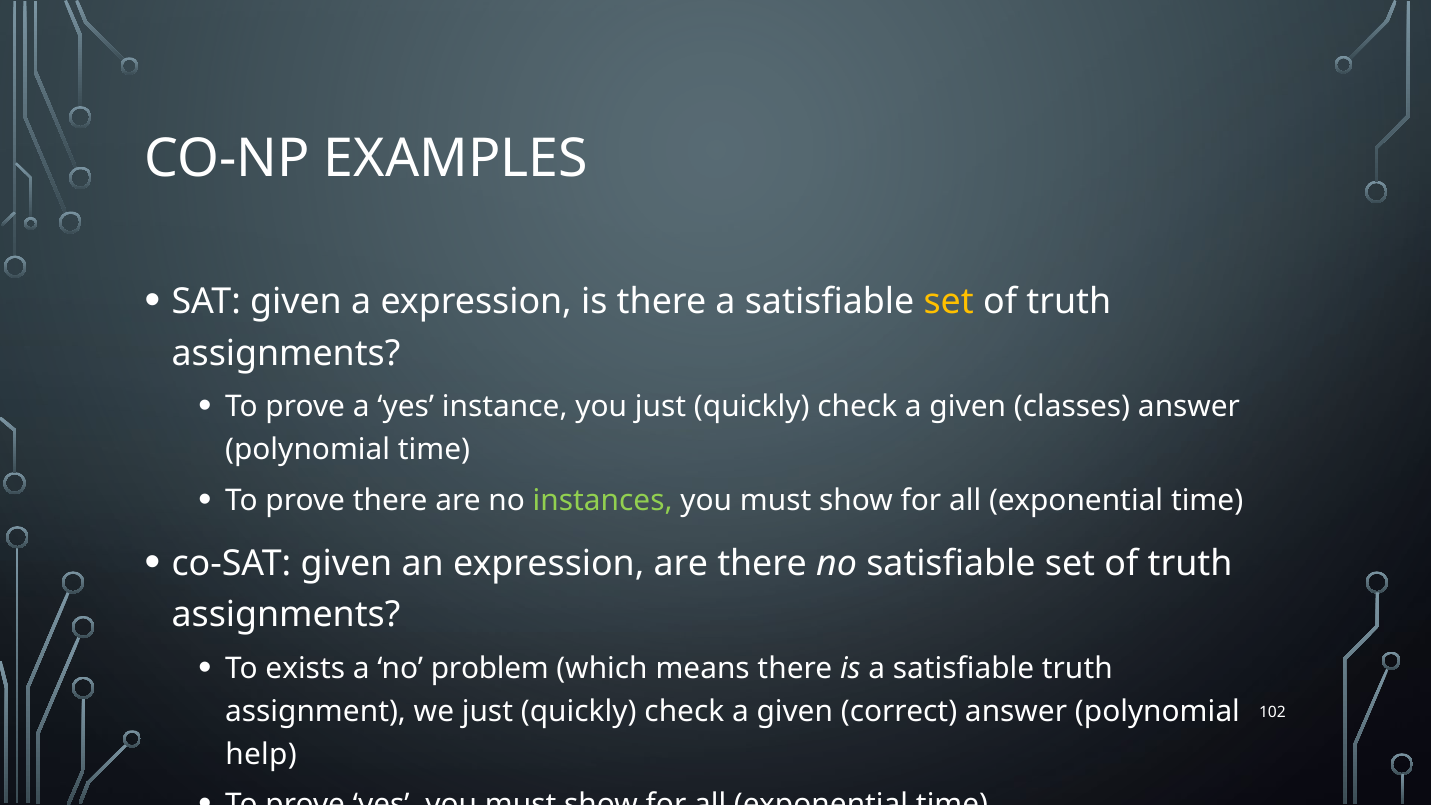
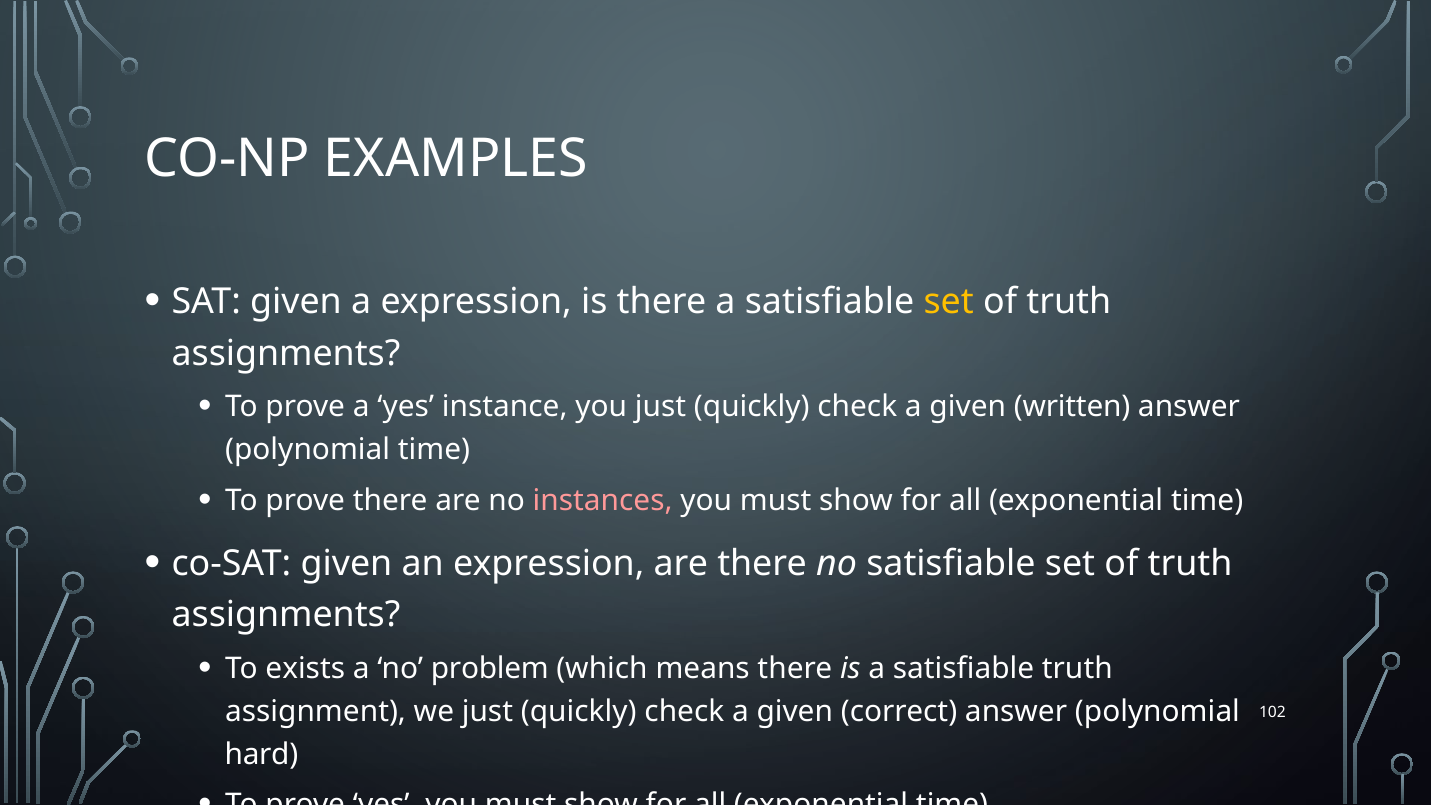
classes: classes -> written
instances colour: light green -> pink
help: help -> hard
